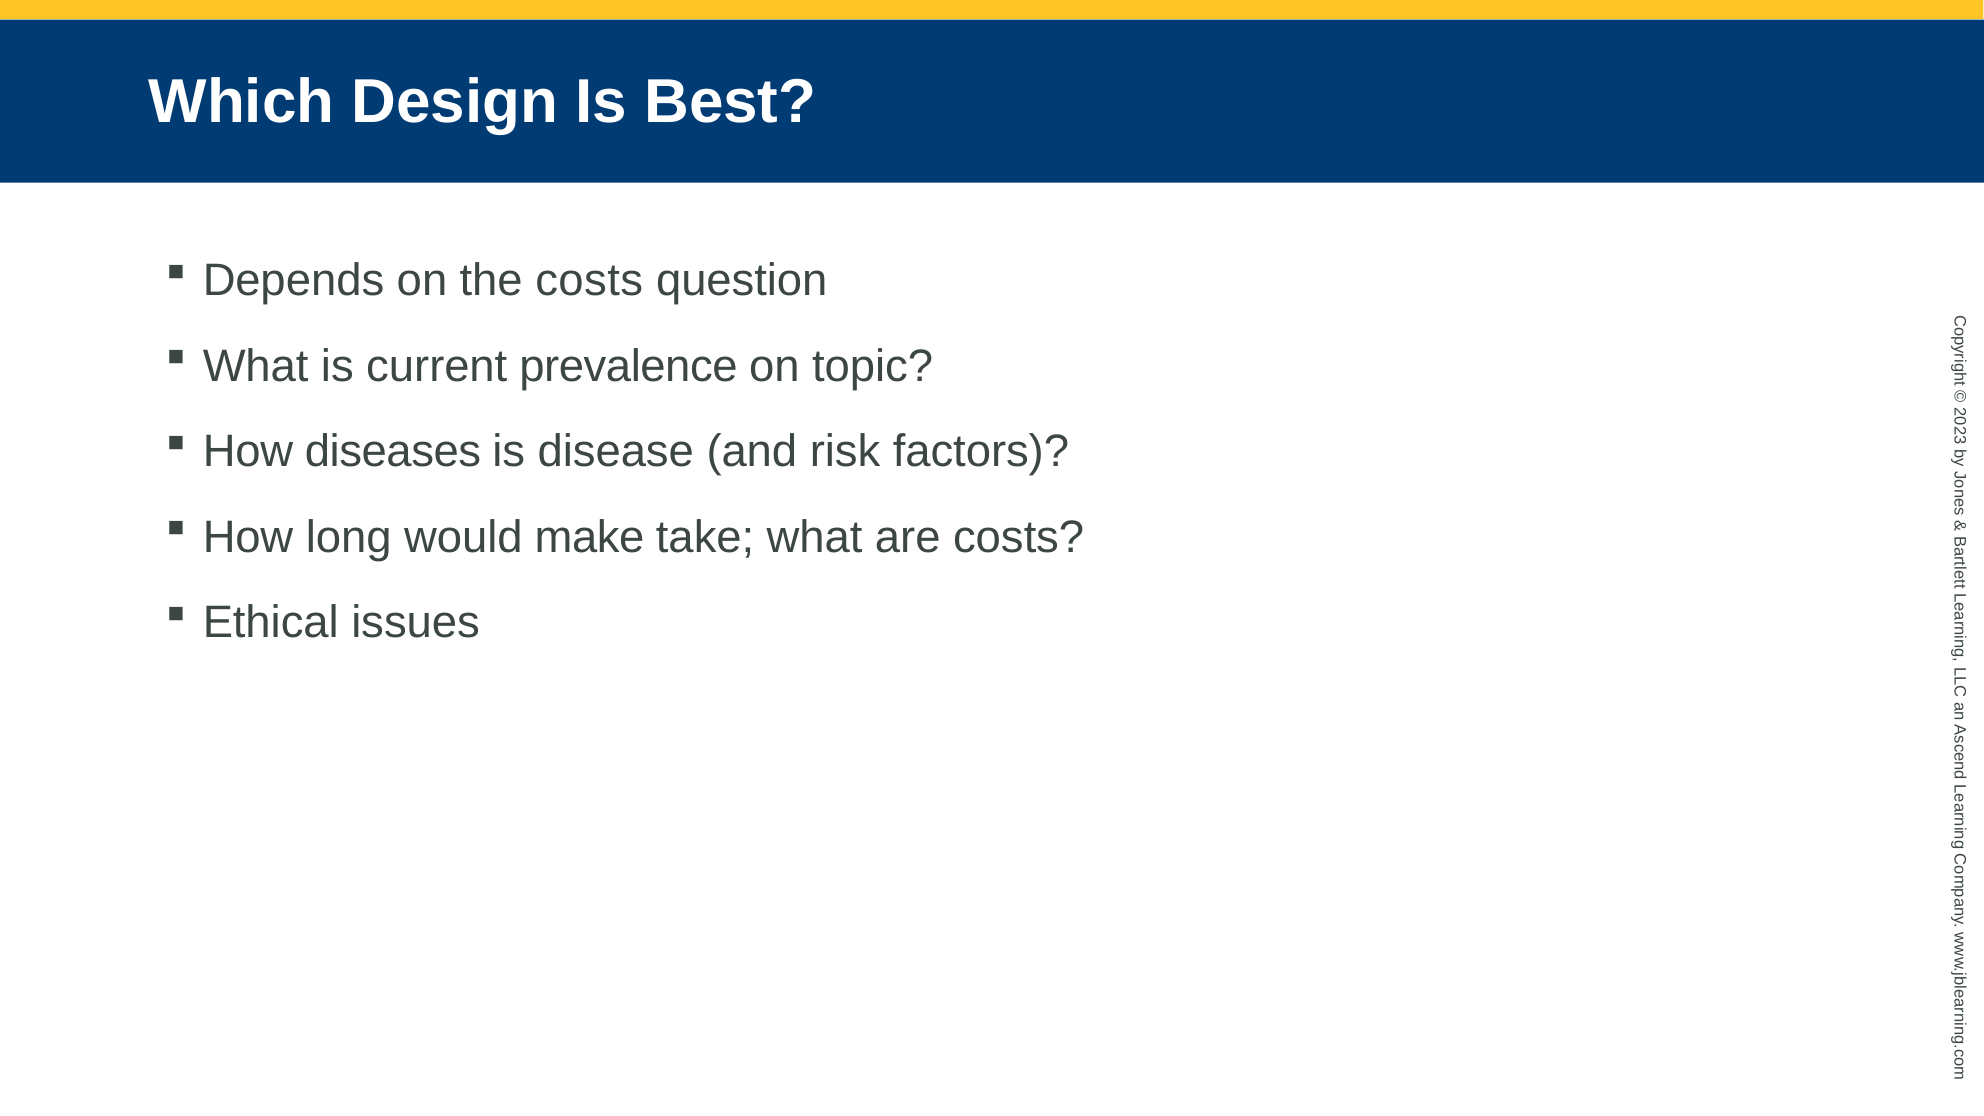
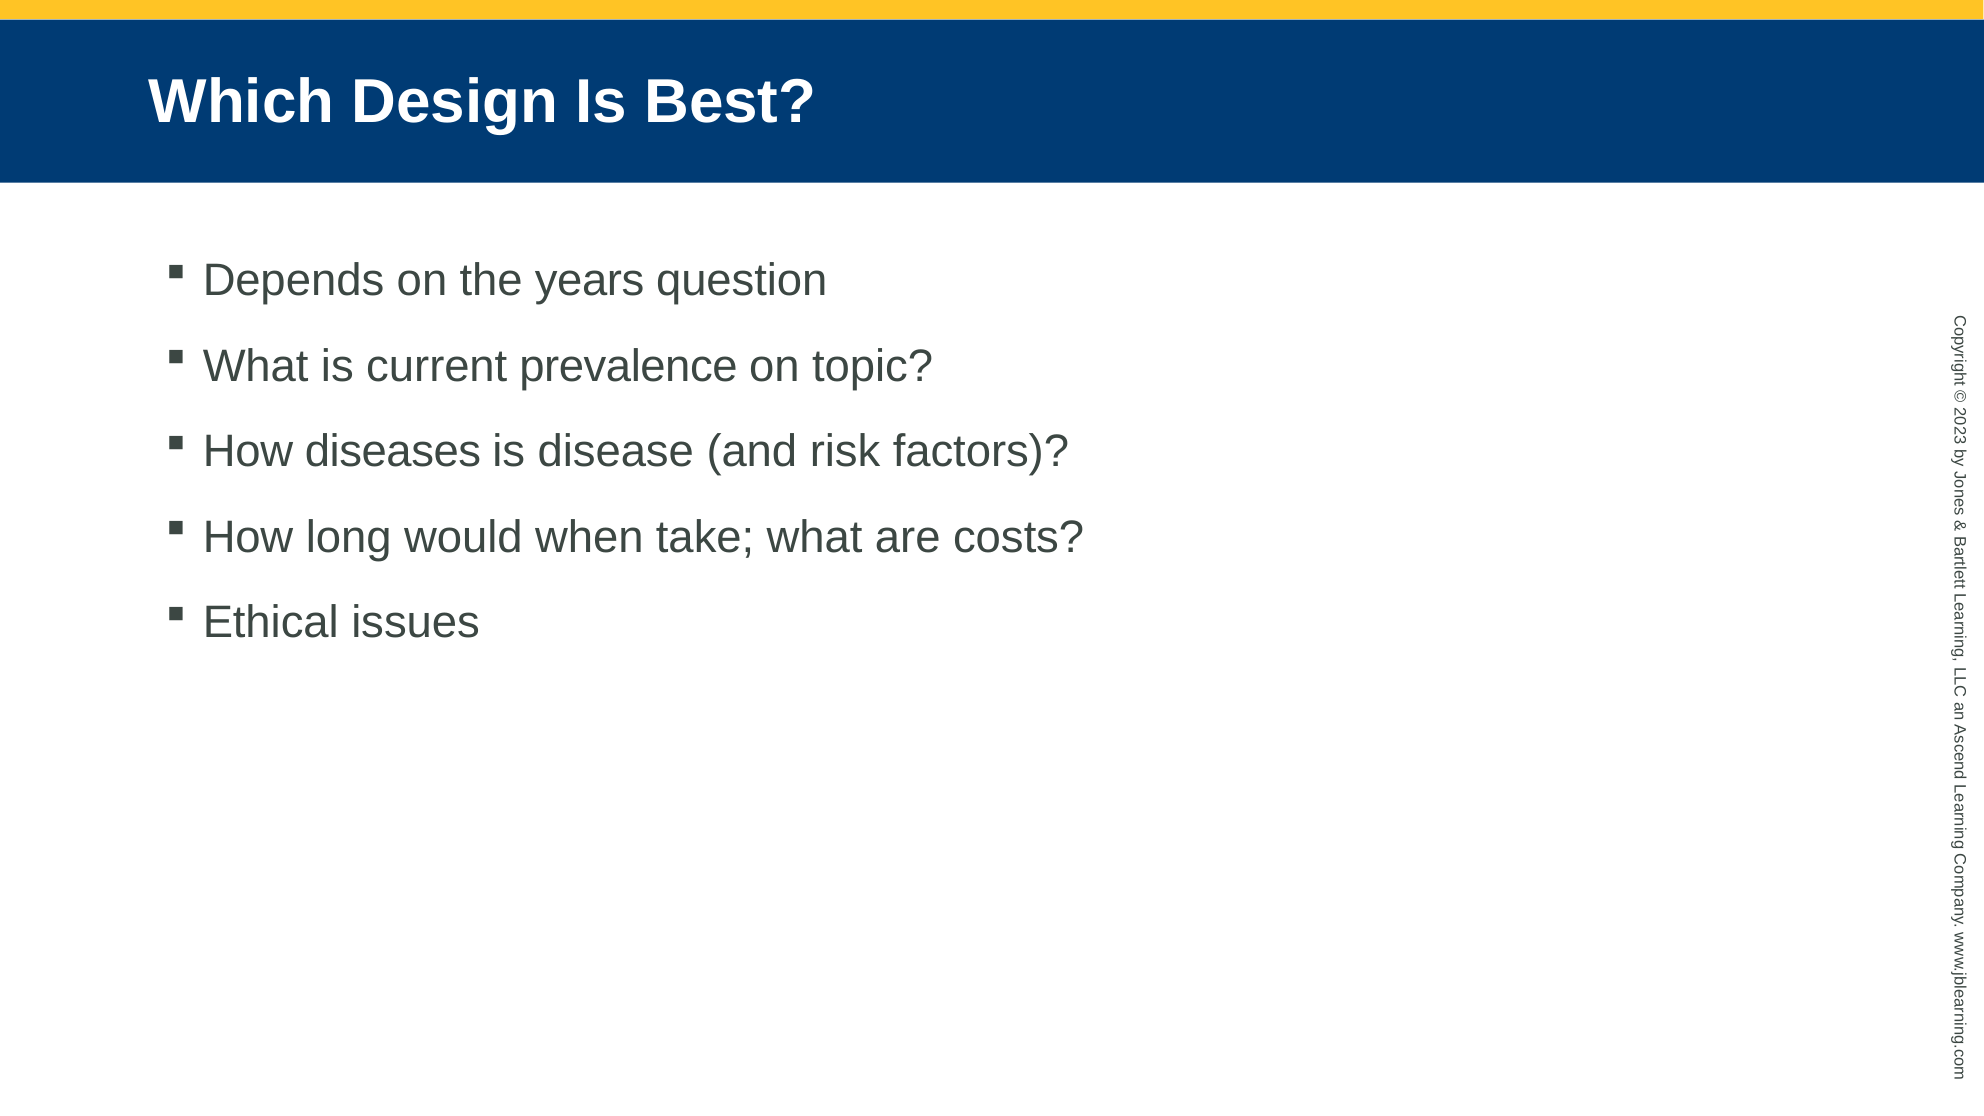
the costs: costs -> years
make: make -> when
